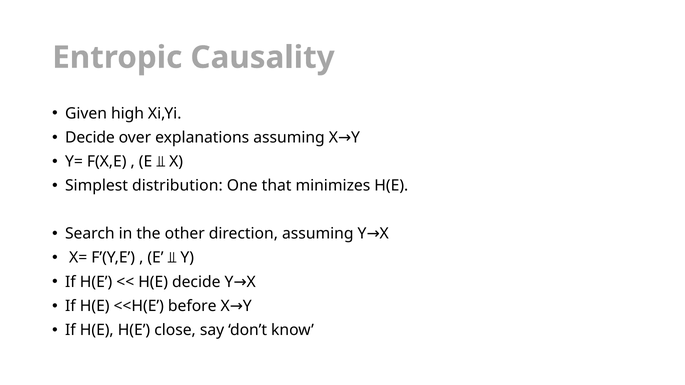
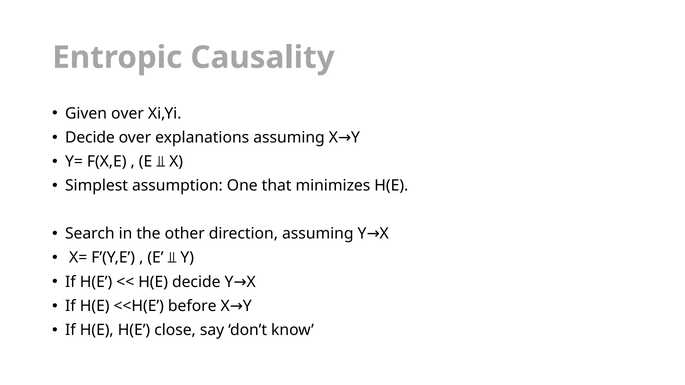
Given high: high -> over
distribution: distribution -> assumption
